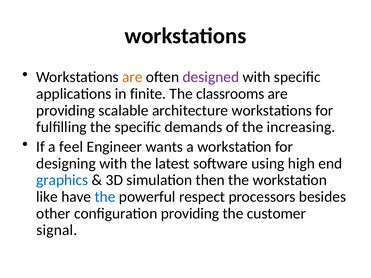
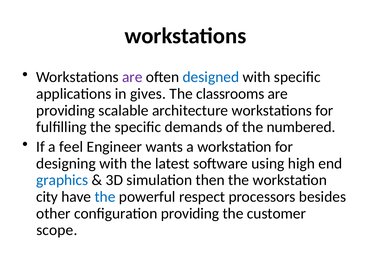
are at (132, 77) colour: orange -> purple
designed colour: purple -> blue
finite: finite -> gives
increasing: increasing -> numbered
like: like -> city
signal: signal -> scope
